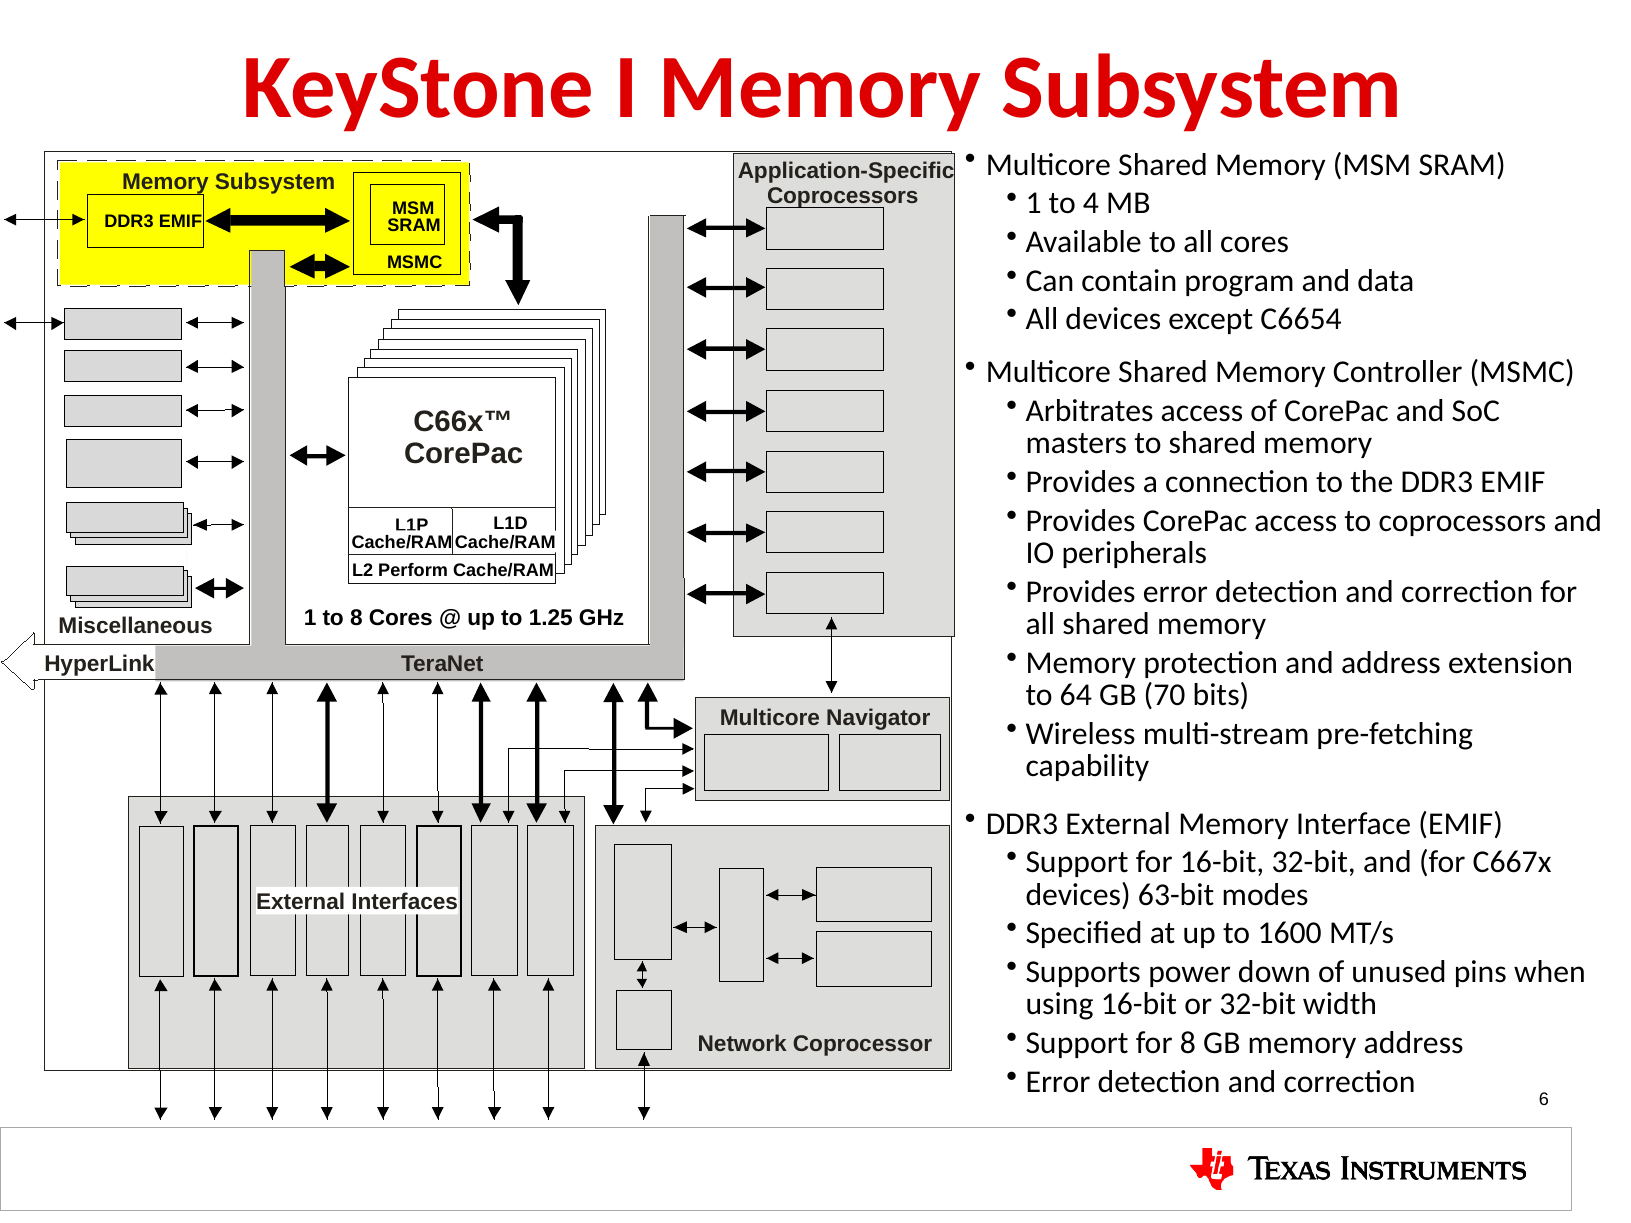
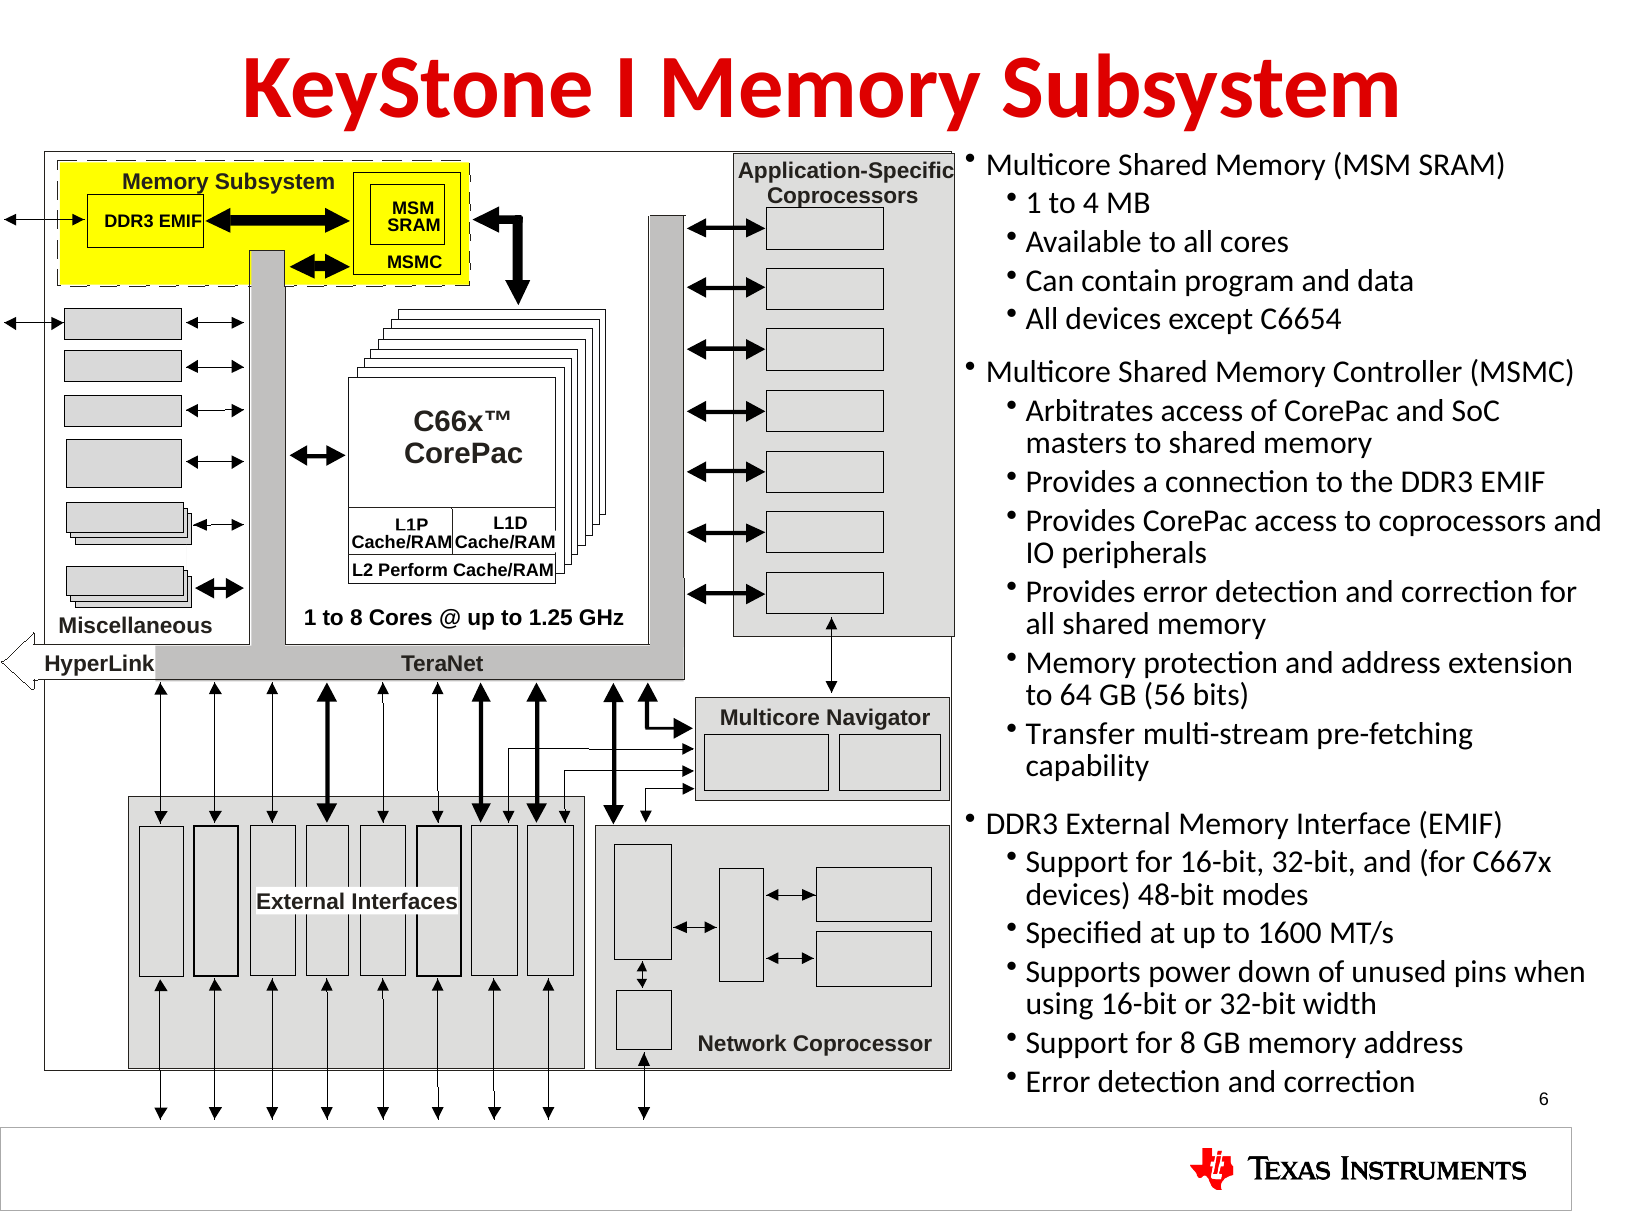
70: 70 -> 56
Wireless: Wireless -> Transfer
63-bit: 63-bit -> 48-bit
